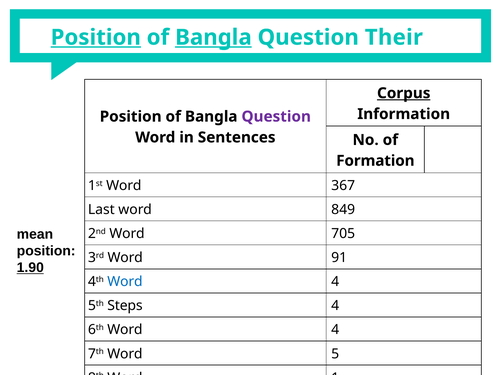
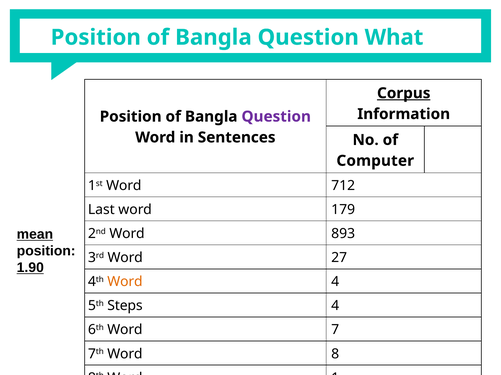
Position at (96, 37) underline: present -> none
Bangla at (213, 37) underline: present -> none
Their: Their -> What
Formation: Formation -> Computer
367: 367 -> 712
849: 849 -> 179
mean underline: none -> present
705: 705 -> 893
91: 91 -> 27
Word at (125, 282) colour: blue -> orange
6th Word 4: 4 -> 7
5: 5 -> 8
